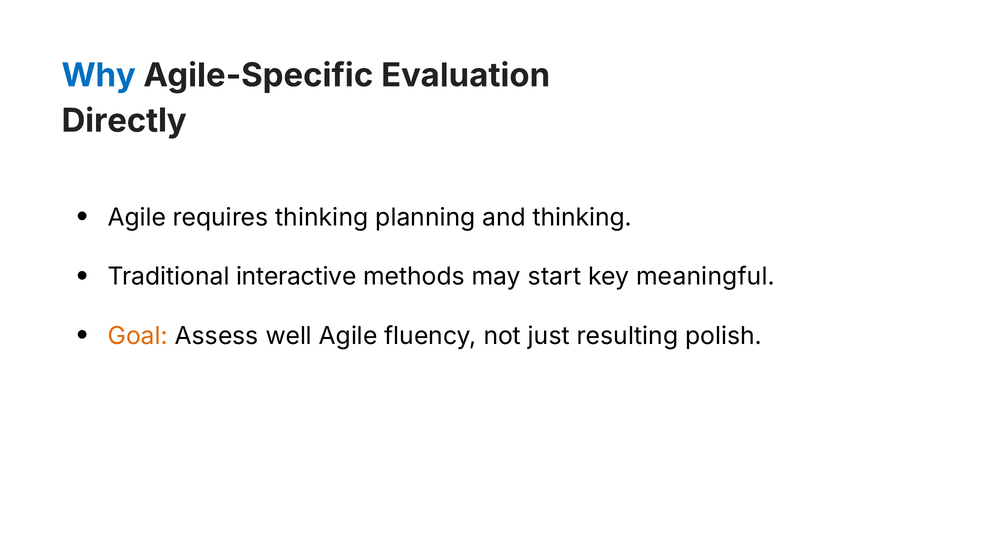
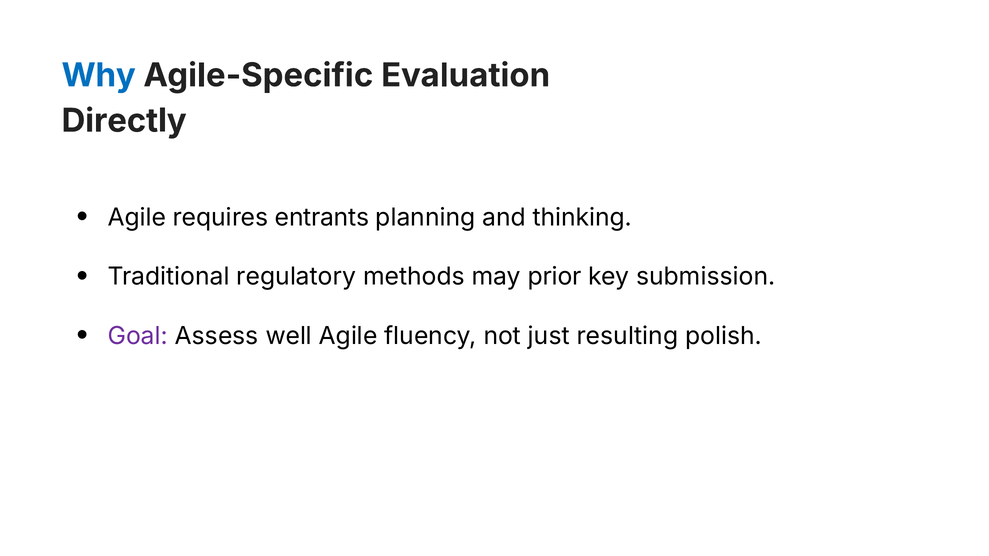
requires thinking: thinking -> entrants
interactive: interactive -> regulatory
start: start -> prior
meaningful: meaningful -> submission
Goal colour: orange -> purple
